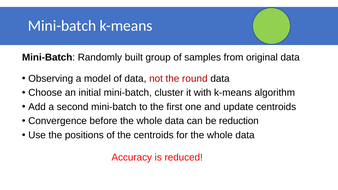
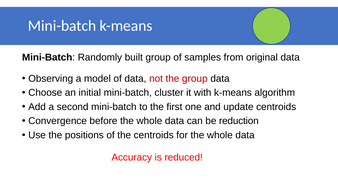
the round: round -> group
